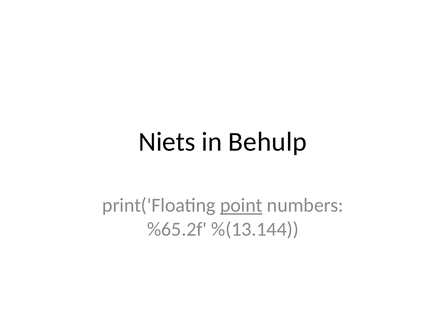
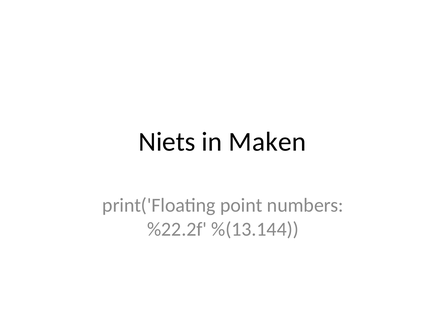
Behulp: Behulp -> Maken
point underline: present -> none
%65.2f: %65.2f -> %22.2f
